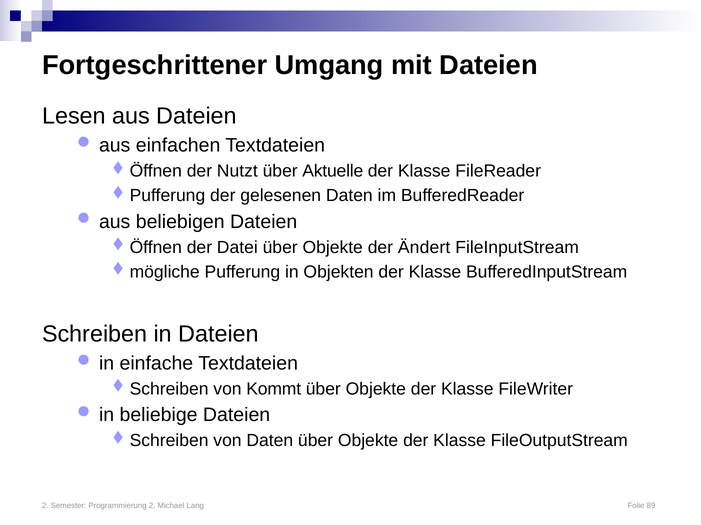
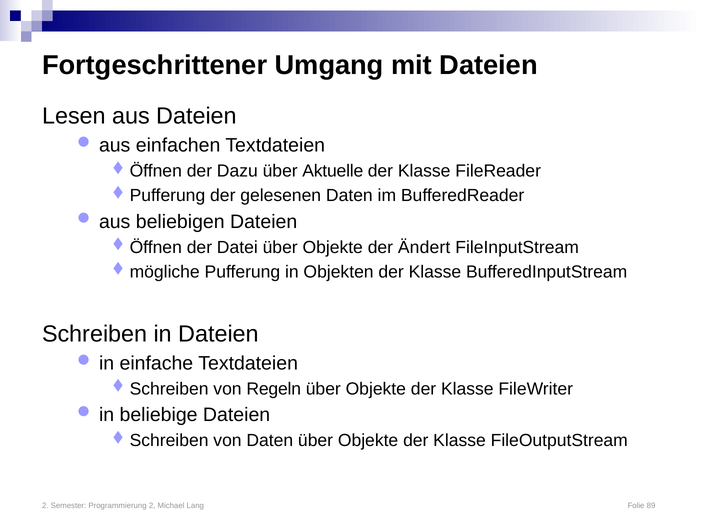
Nutzt: Nutzt -> Dazu
Kommt: Kommt -> Regeln
